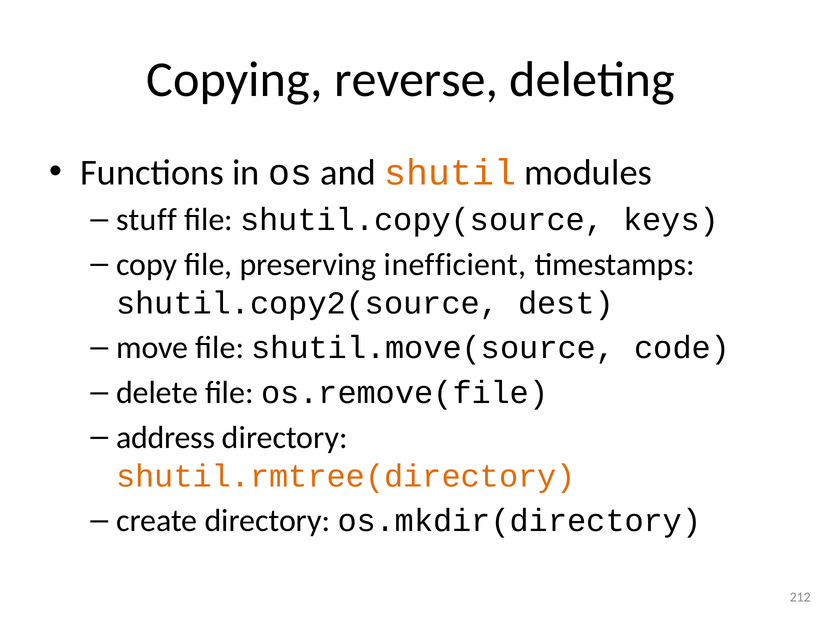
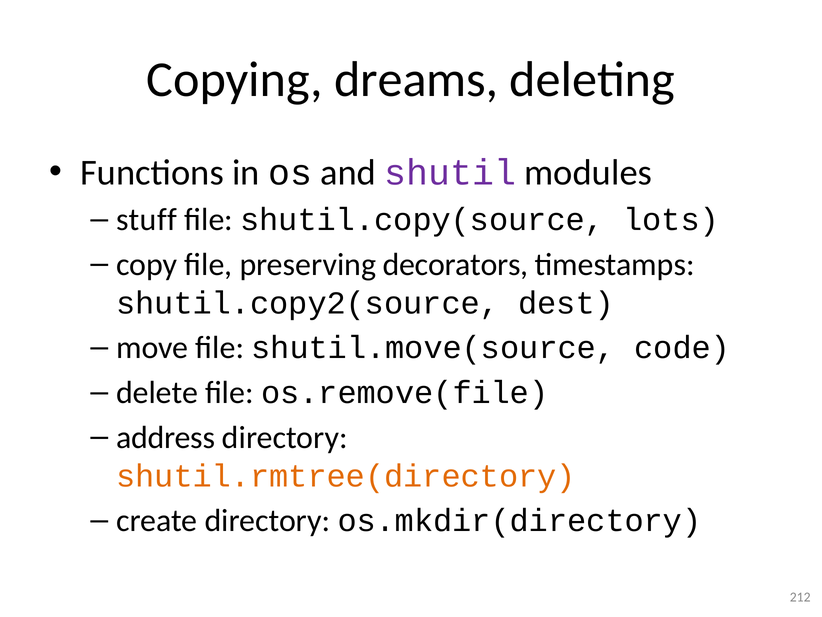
reverse: reverse -> dreams
shutil colour: orange -> purple
keys: keys -> lots
inefficient: inefficient -> decorators
